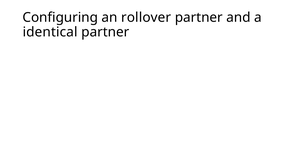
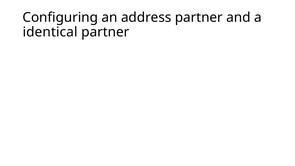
rollover: rollover -> address
